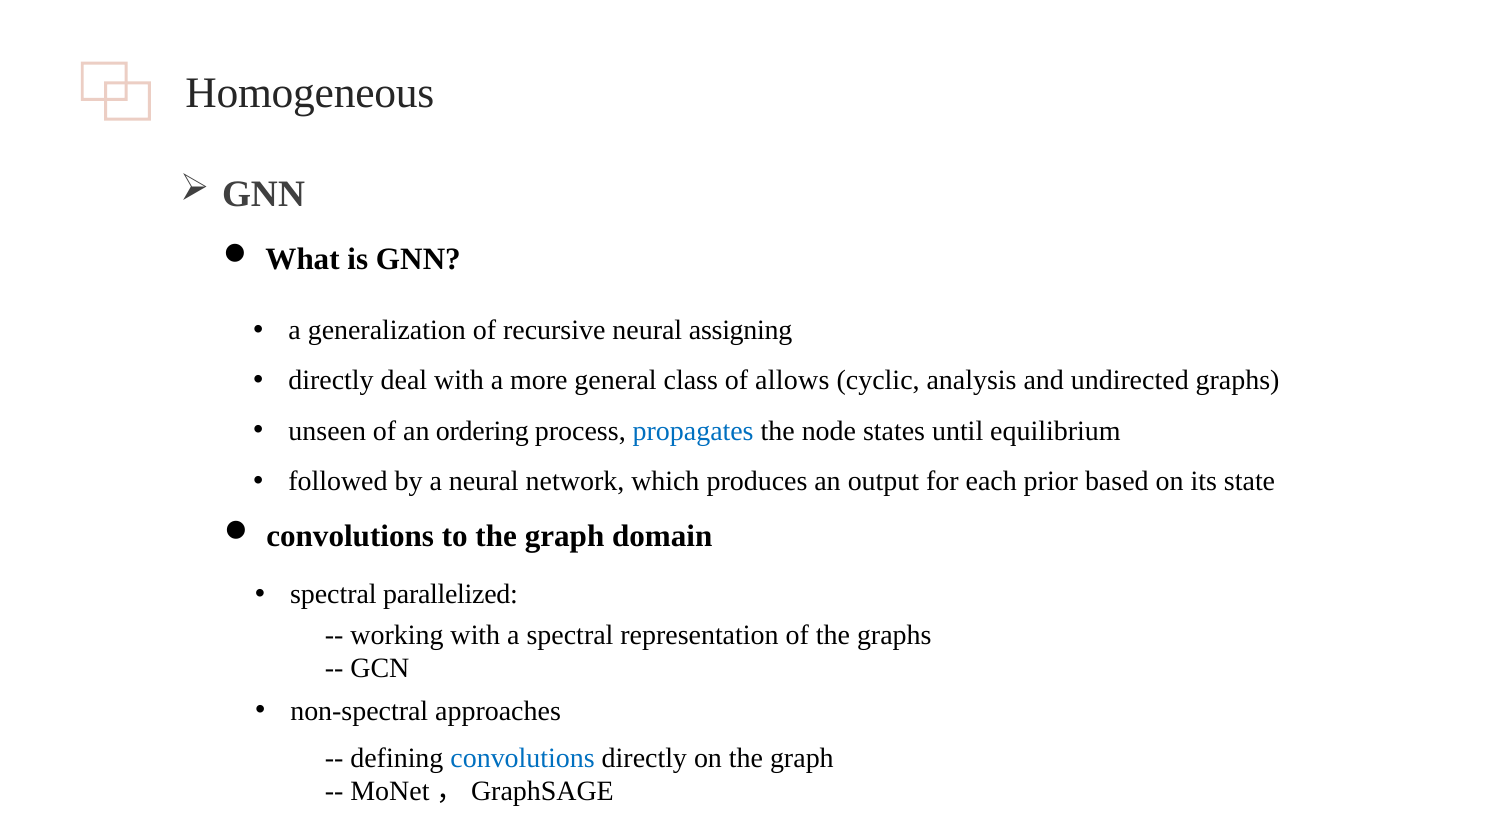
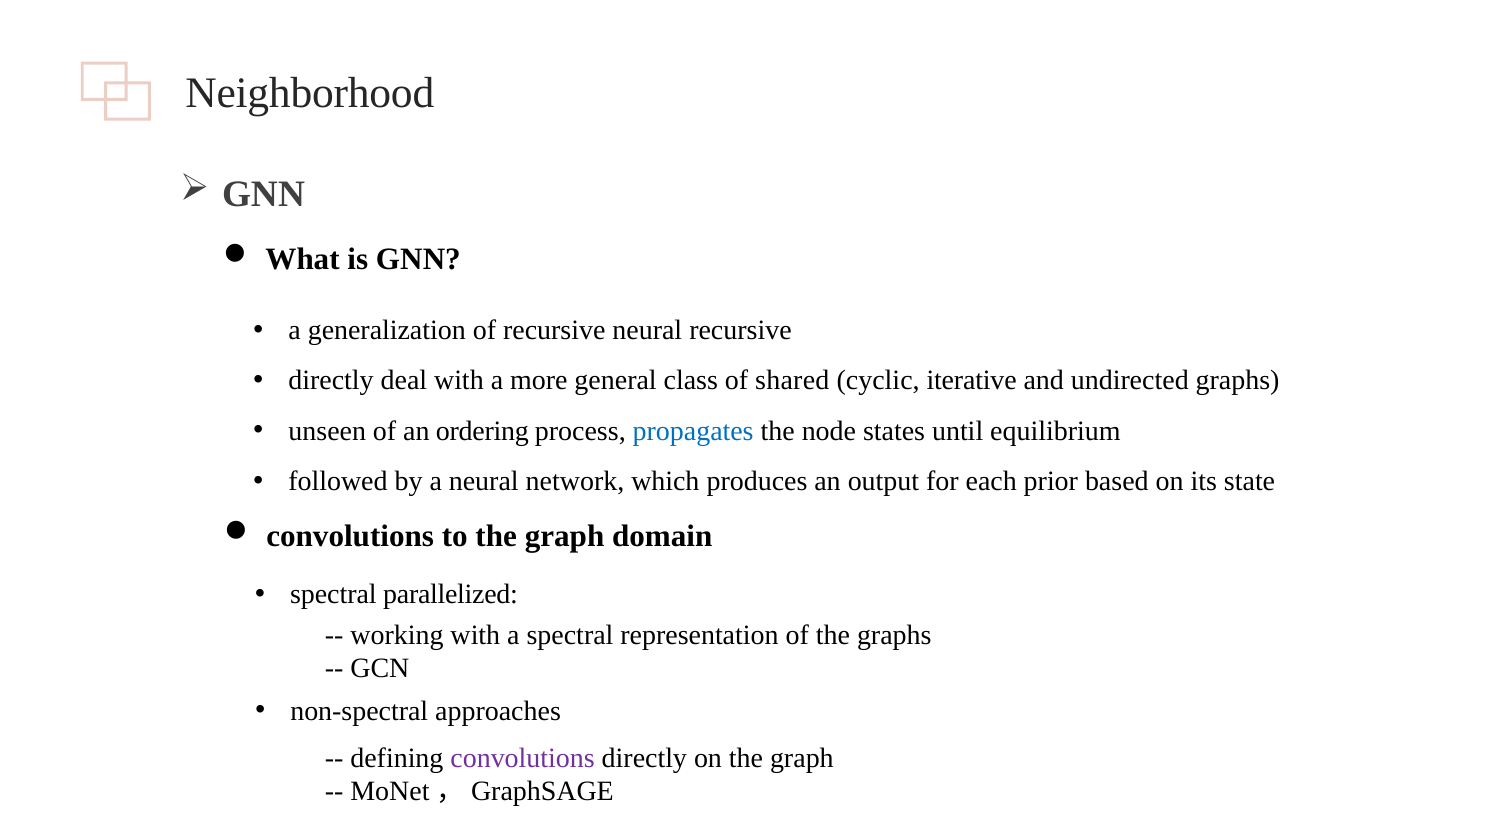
Homogeneous: Homogeneous -> Neighborhood
neural assigning: assigning -> recursive
allows: allows -> shared
analysis: analysis -> iterative
convolutions at (523, 758) colour: blue -> purple
